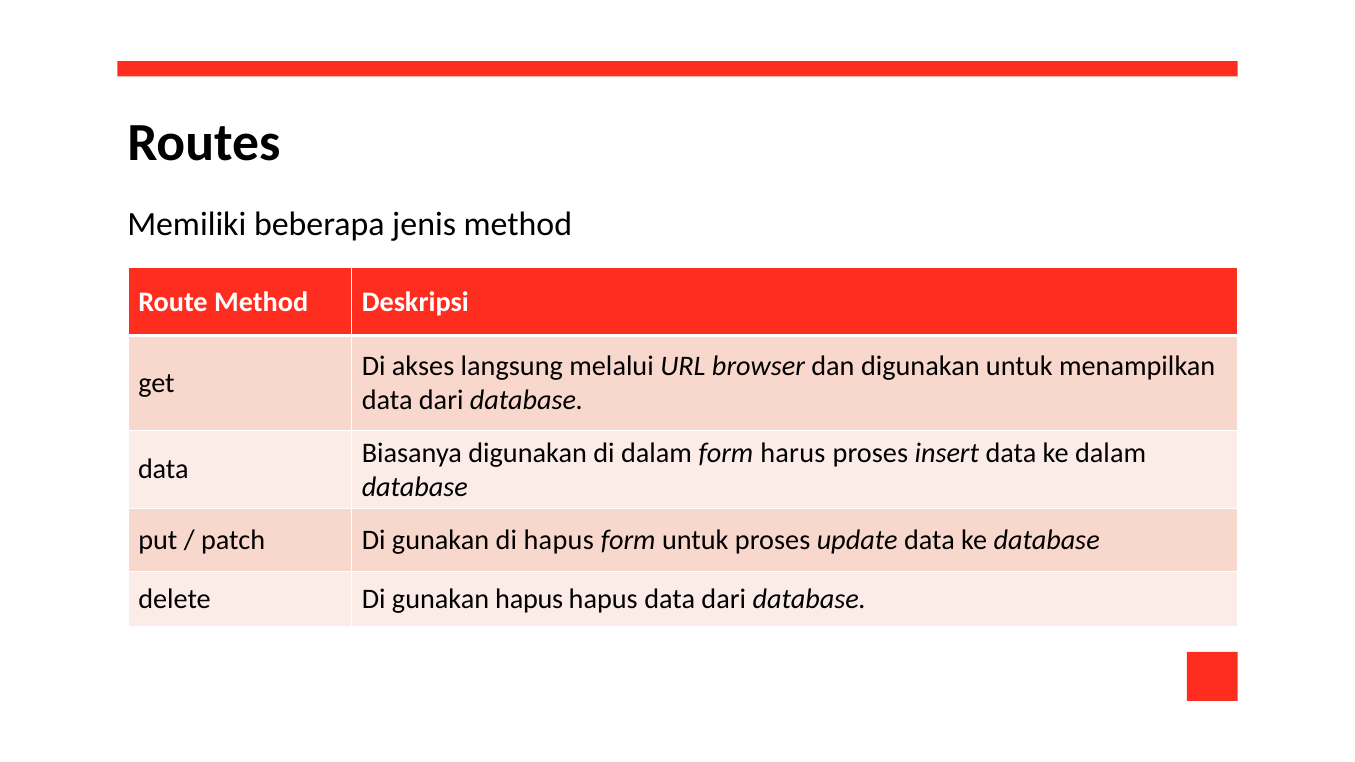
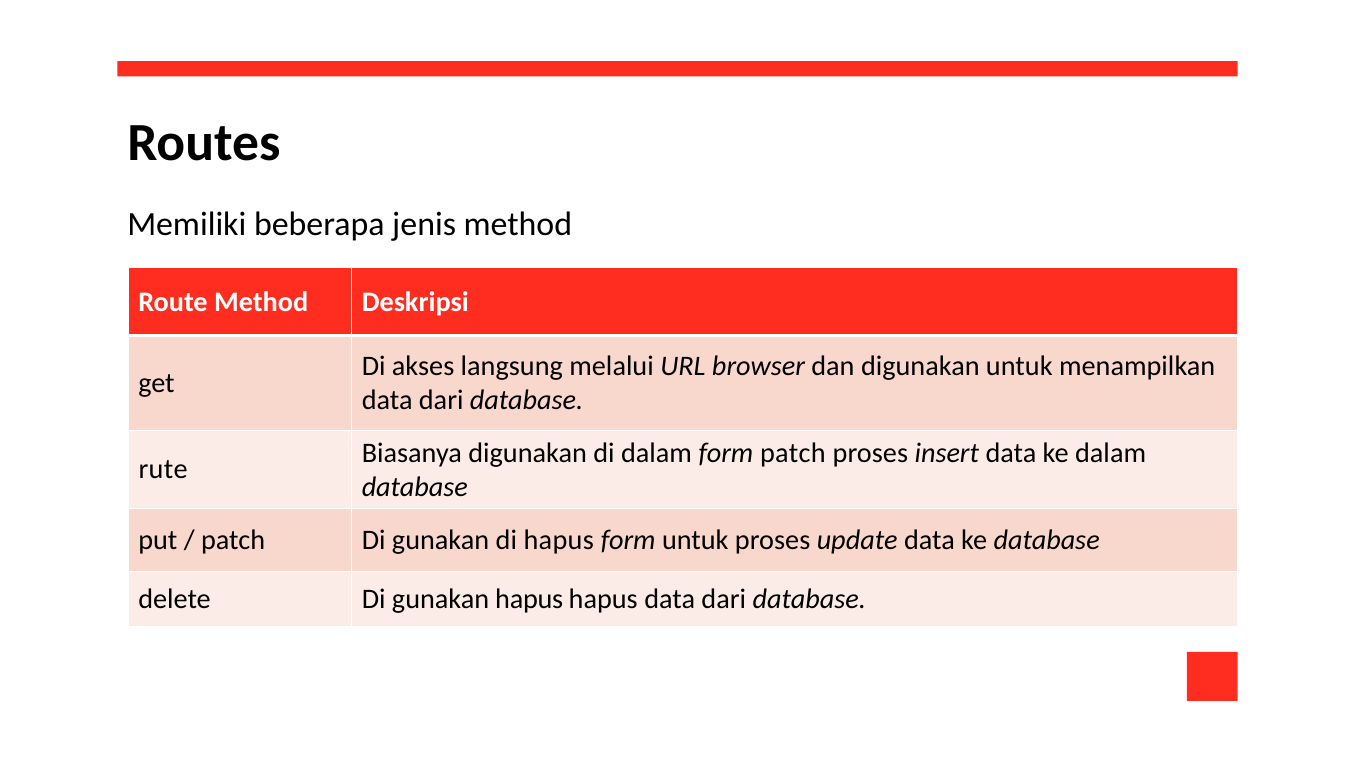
form harus: harus -> patch
data at (163, 470): data -> rute
